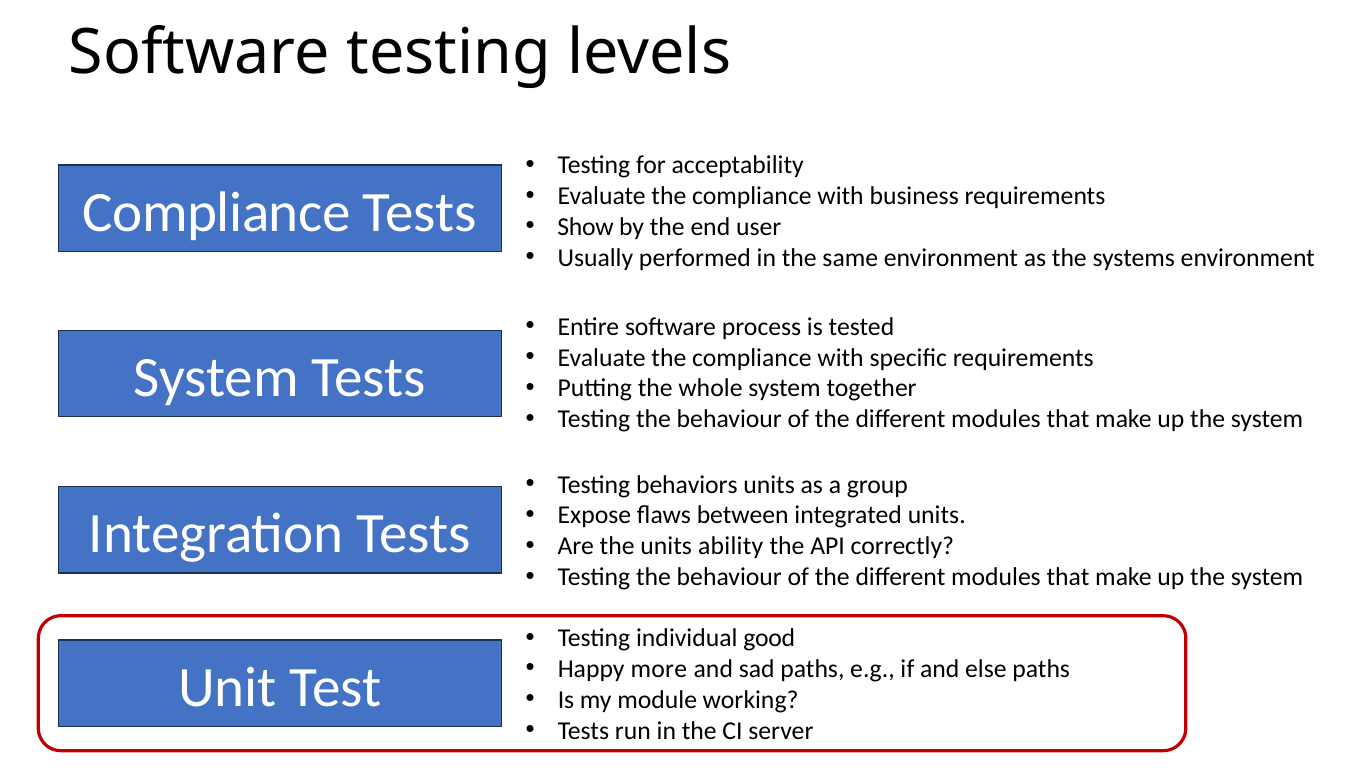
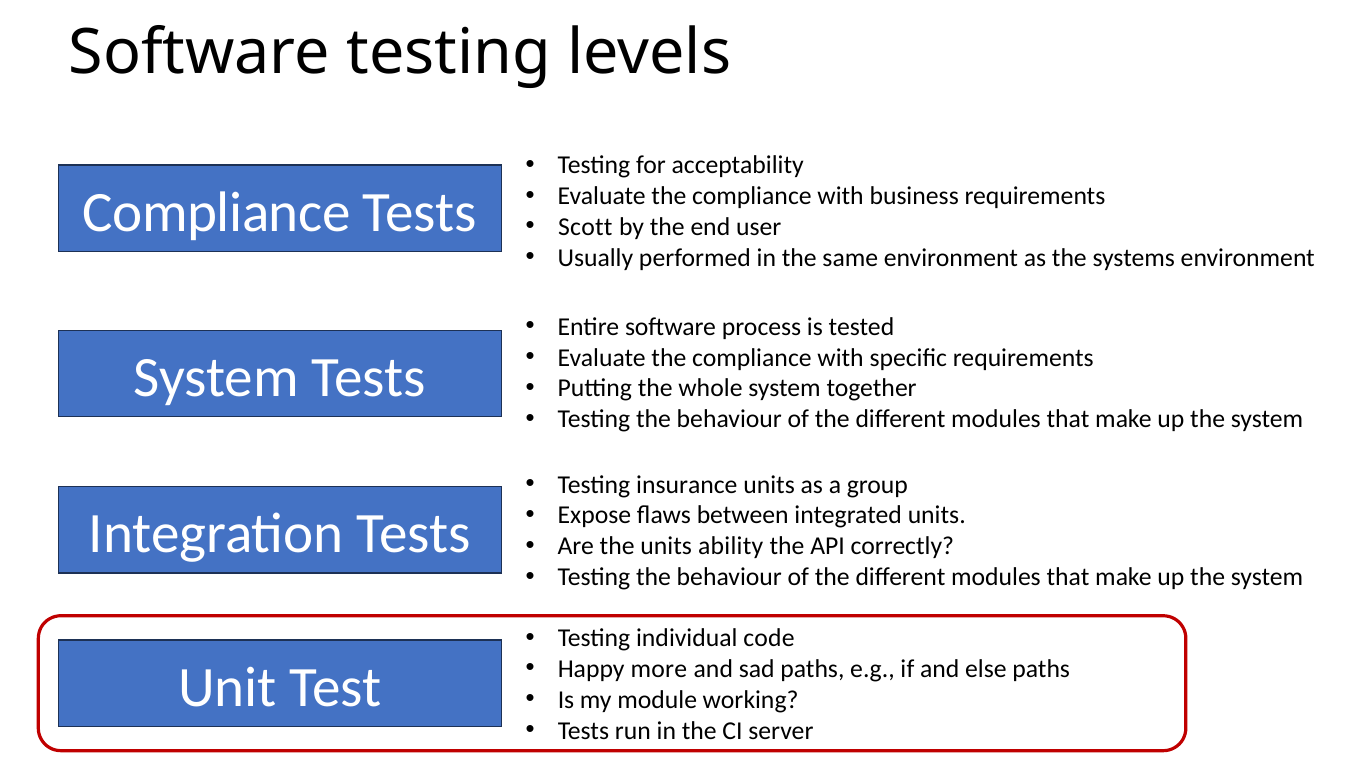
Show: Show -> Scott
behaviors: behaviors -> insurance
good: good -> code
